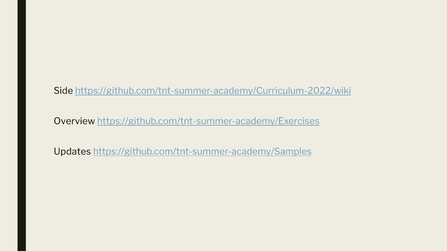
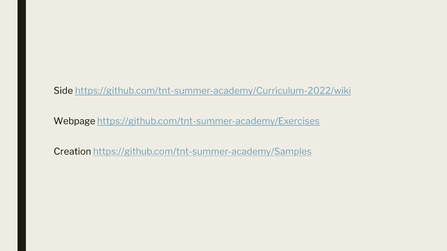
Overview: Overview -> Webpage
Updates: Updates -> Creation
